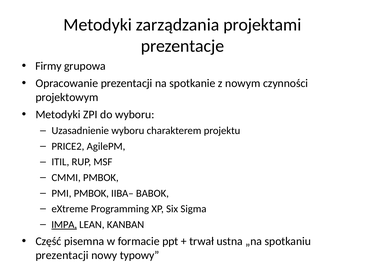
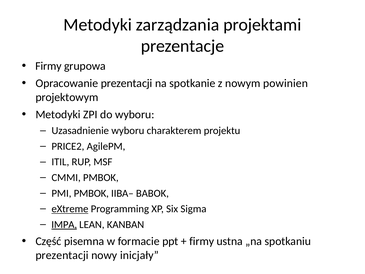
czynności: czynności -> powinien
eXtreme underline: none -> present
trwał at (202, 241): trwał -> firmy
typowy: typowy -> inicjały
